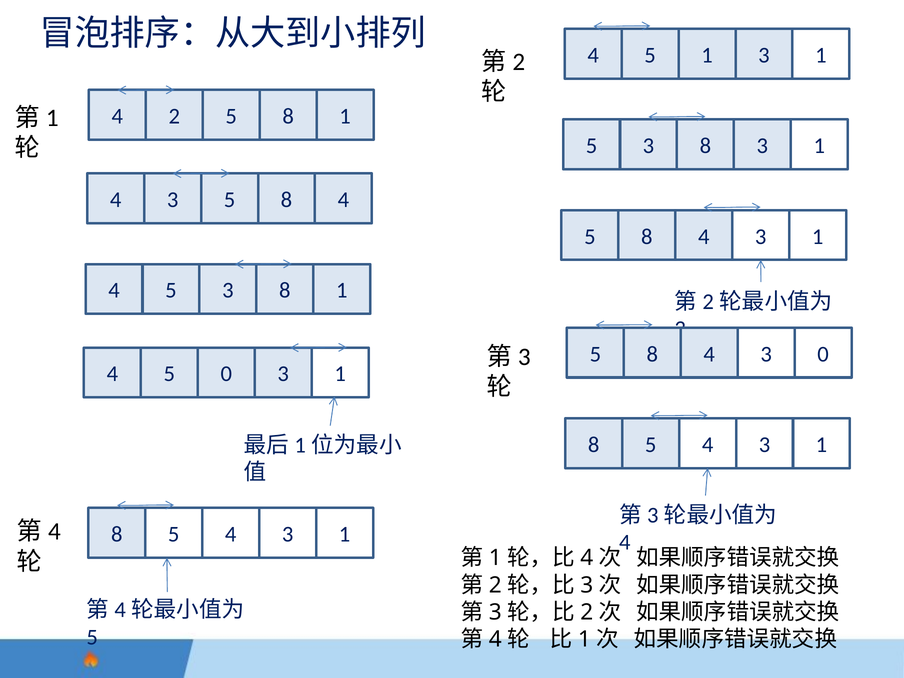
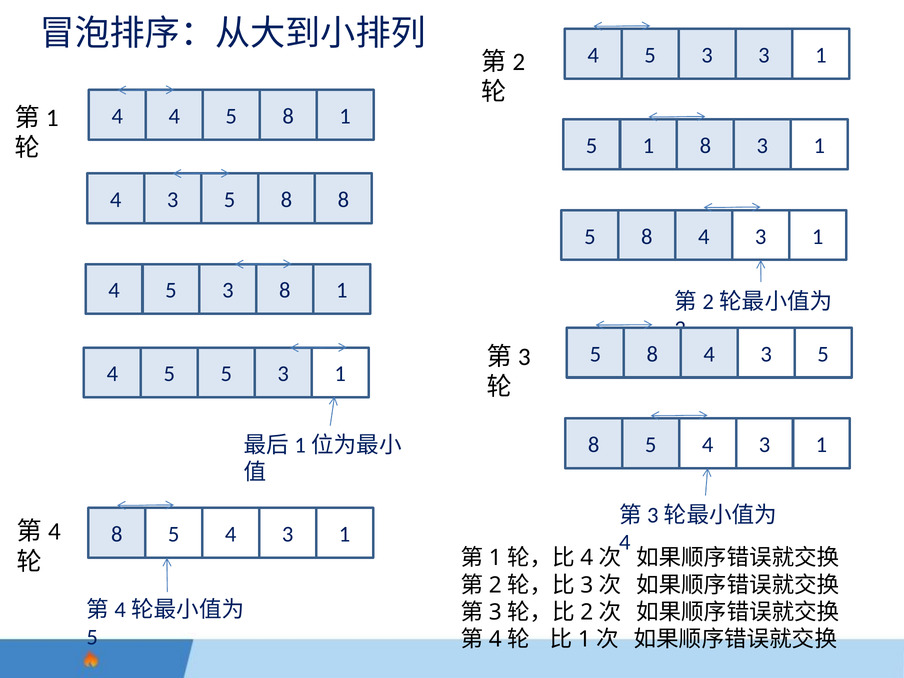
1 at (707, 55): 1 -> 3
4 2: 2 -> 4
3 at (648, 146): 3 -> 1
3 5 8 4: 4 -> 8
8 4 3 0: 0 -> 5
5 0: 0 -> 5
